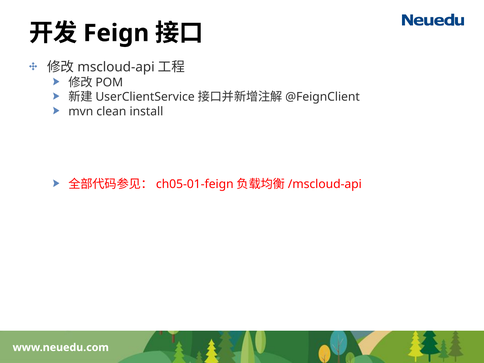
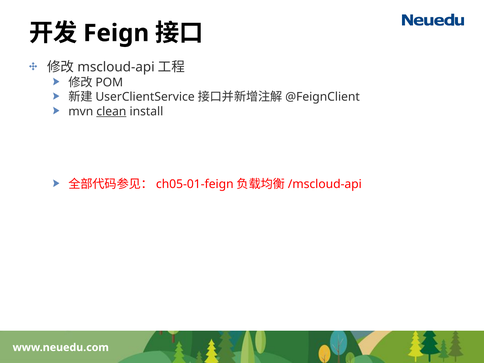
clean underline: none -> present
